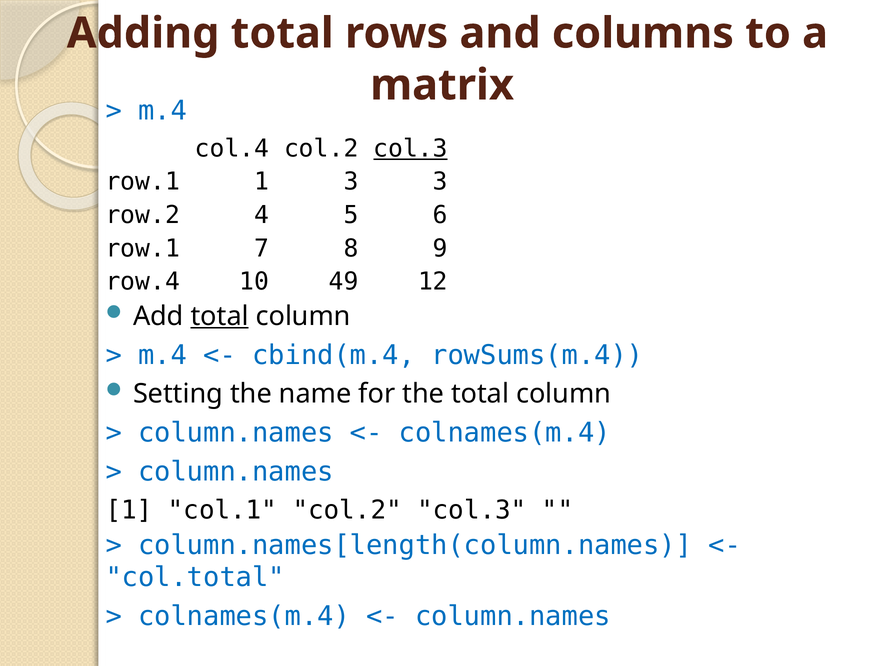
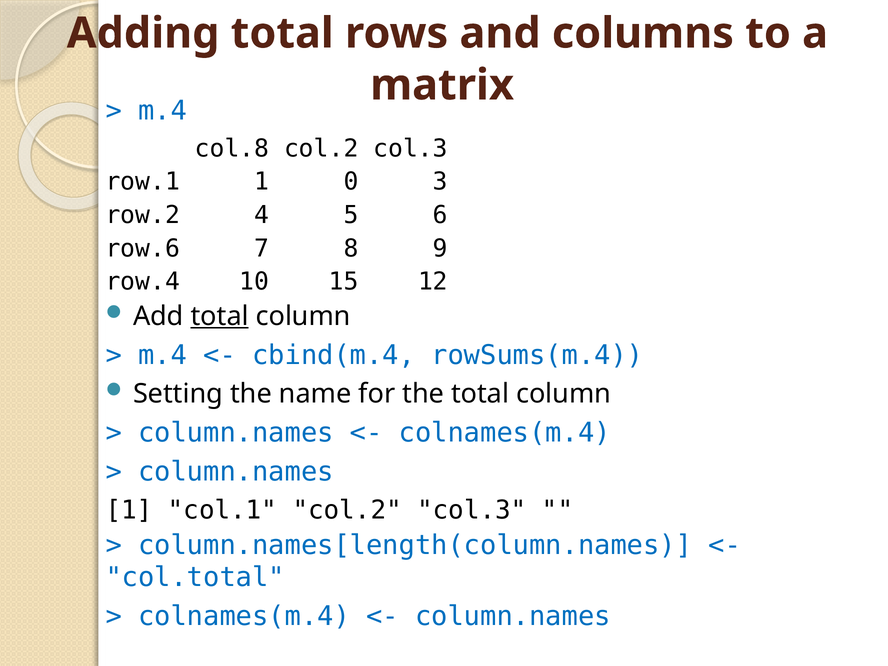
col.4: col.4 -> col.8
col.3 at (411, 149) underline: present -> none
1 3: 3 -> 0
row.1 at (143, 248): row.1 -> row.6
49: 49 -> 15
